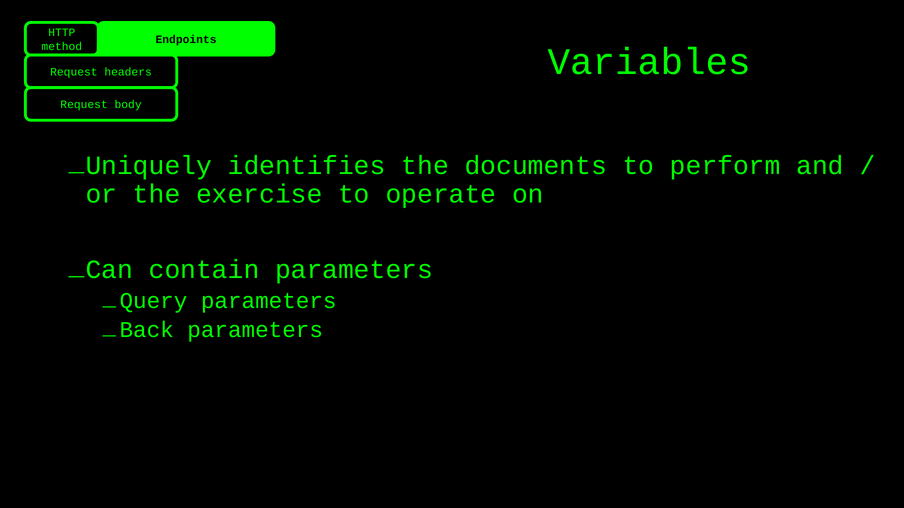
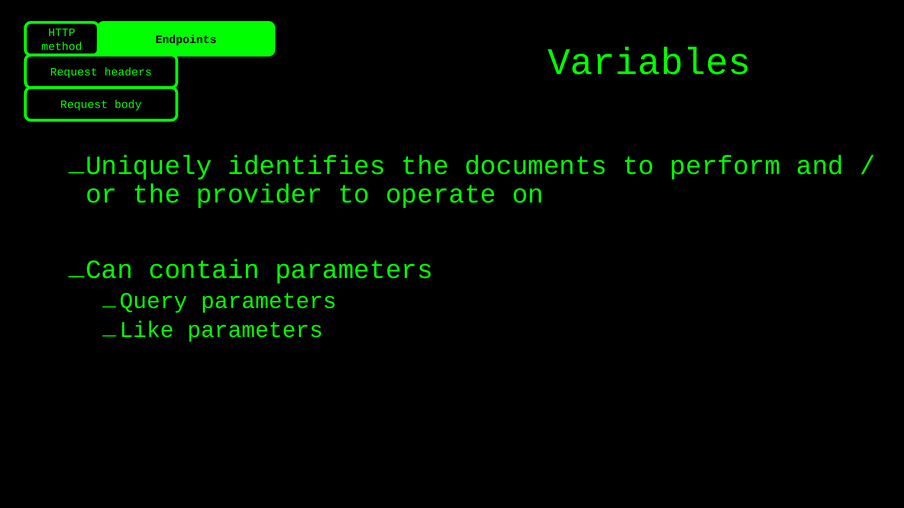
exercise: exercise -> provider
Back: Back -> Like
